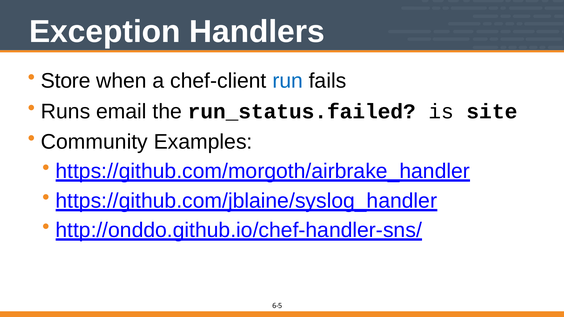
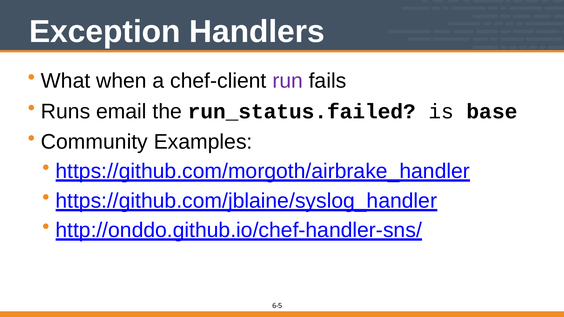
Store: Store -> What
run colour: blue -> purple
site: site -> base
